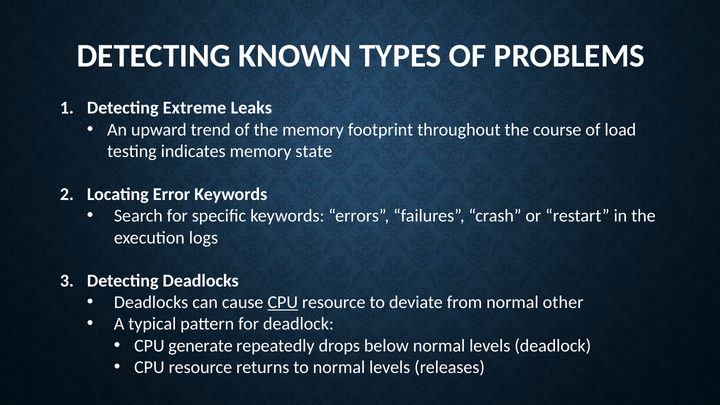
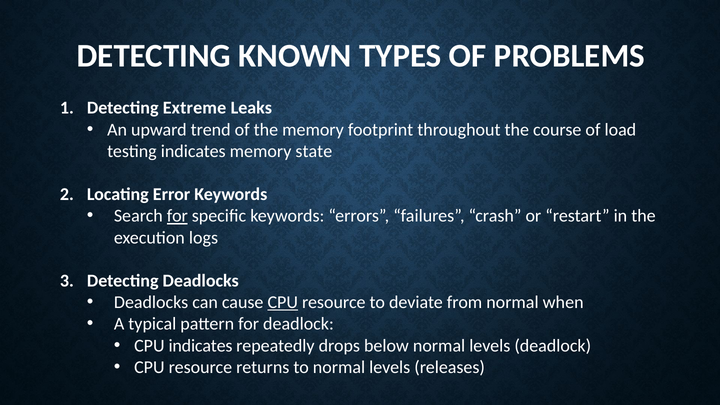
for at (177, 216) underline: none -> present
other: other -> when
CPU generate: generate -> indicates
